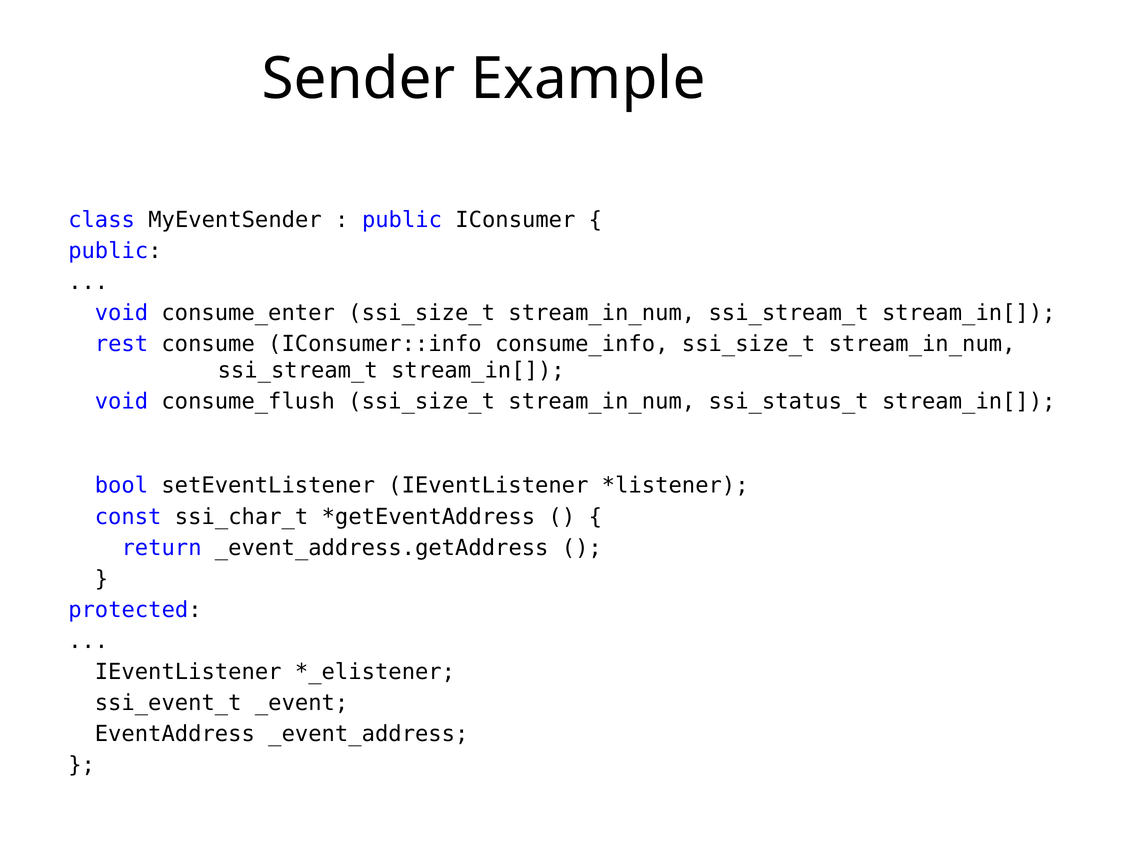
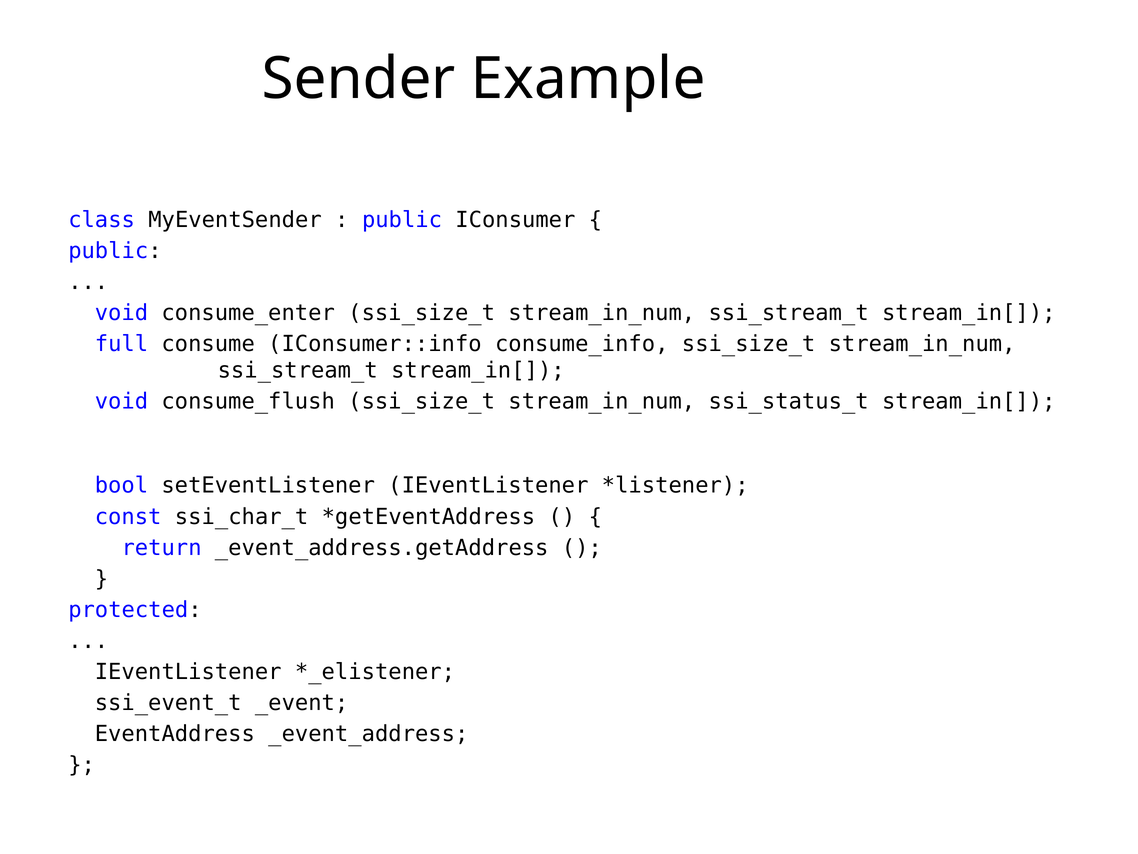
rest: rest -> full
